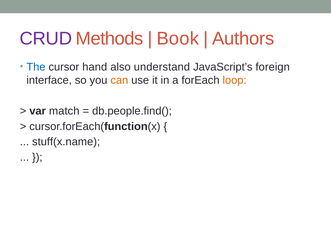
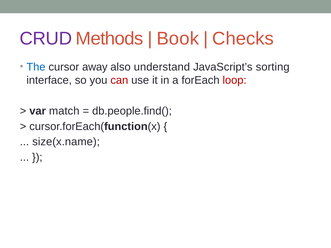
Authors: Authors -> Checks
hand: hand -> away
foreign: foreign -> sorting
can colour: orange -> red
loop colour: orange -> red
stuff(x.name: stuff(x.name -> size(x.name
